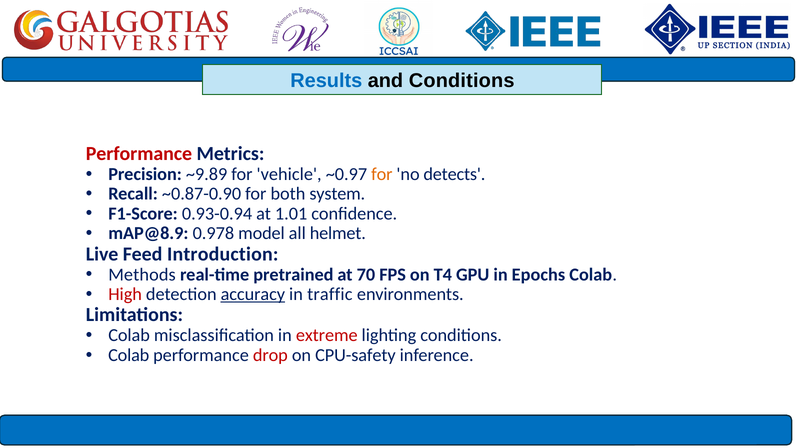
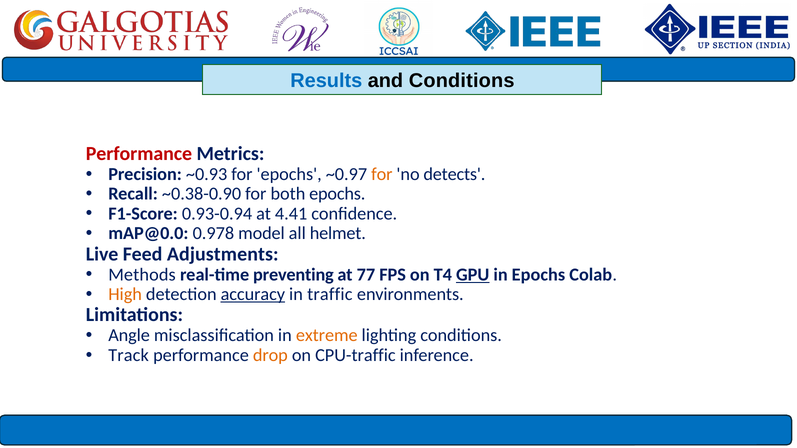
~9.89: ~9.89 -> ~0.93
for vehicle: vehicle -> epochs
~0.87-0.90: ~0.87-0.90 -> ~0.38-0.90
both system: system -> epochs
1.01: 1.01 -> 4.41
mAP@8.9: mAP@8.9 -> mAP@0.0
Introduction: Introduction -> Adjustments
pretrained: pretrained -> preventing
70: 70 -> 77
GPU underline: none -> present
High colour: red -> orange
Colab at (129, 336): Colab -> Angle
extreme colour: red -> orange
Colab at (129, 355): Colab -> Track
drop colour: red -> orange
CPU-safety: CPU-safety -> CPU-traffic
